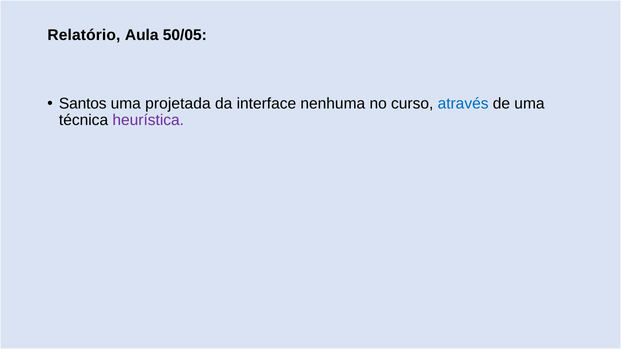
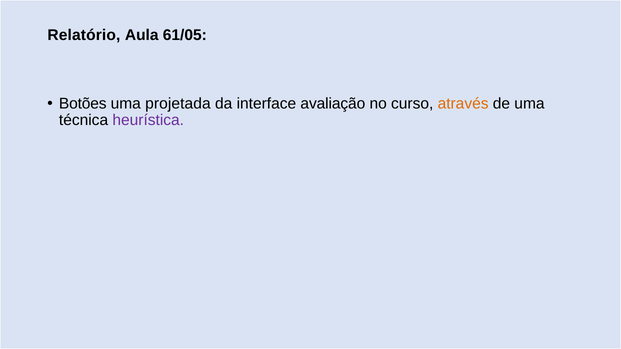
50/05: 50/05 -> 61/05
Santos: Santos -> Botões
nenhuma: nenhuma -> avaliação
através colour: blue -> orange
